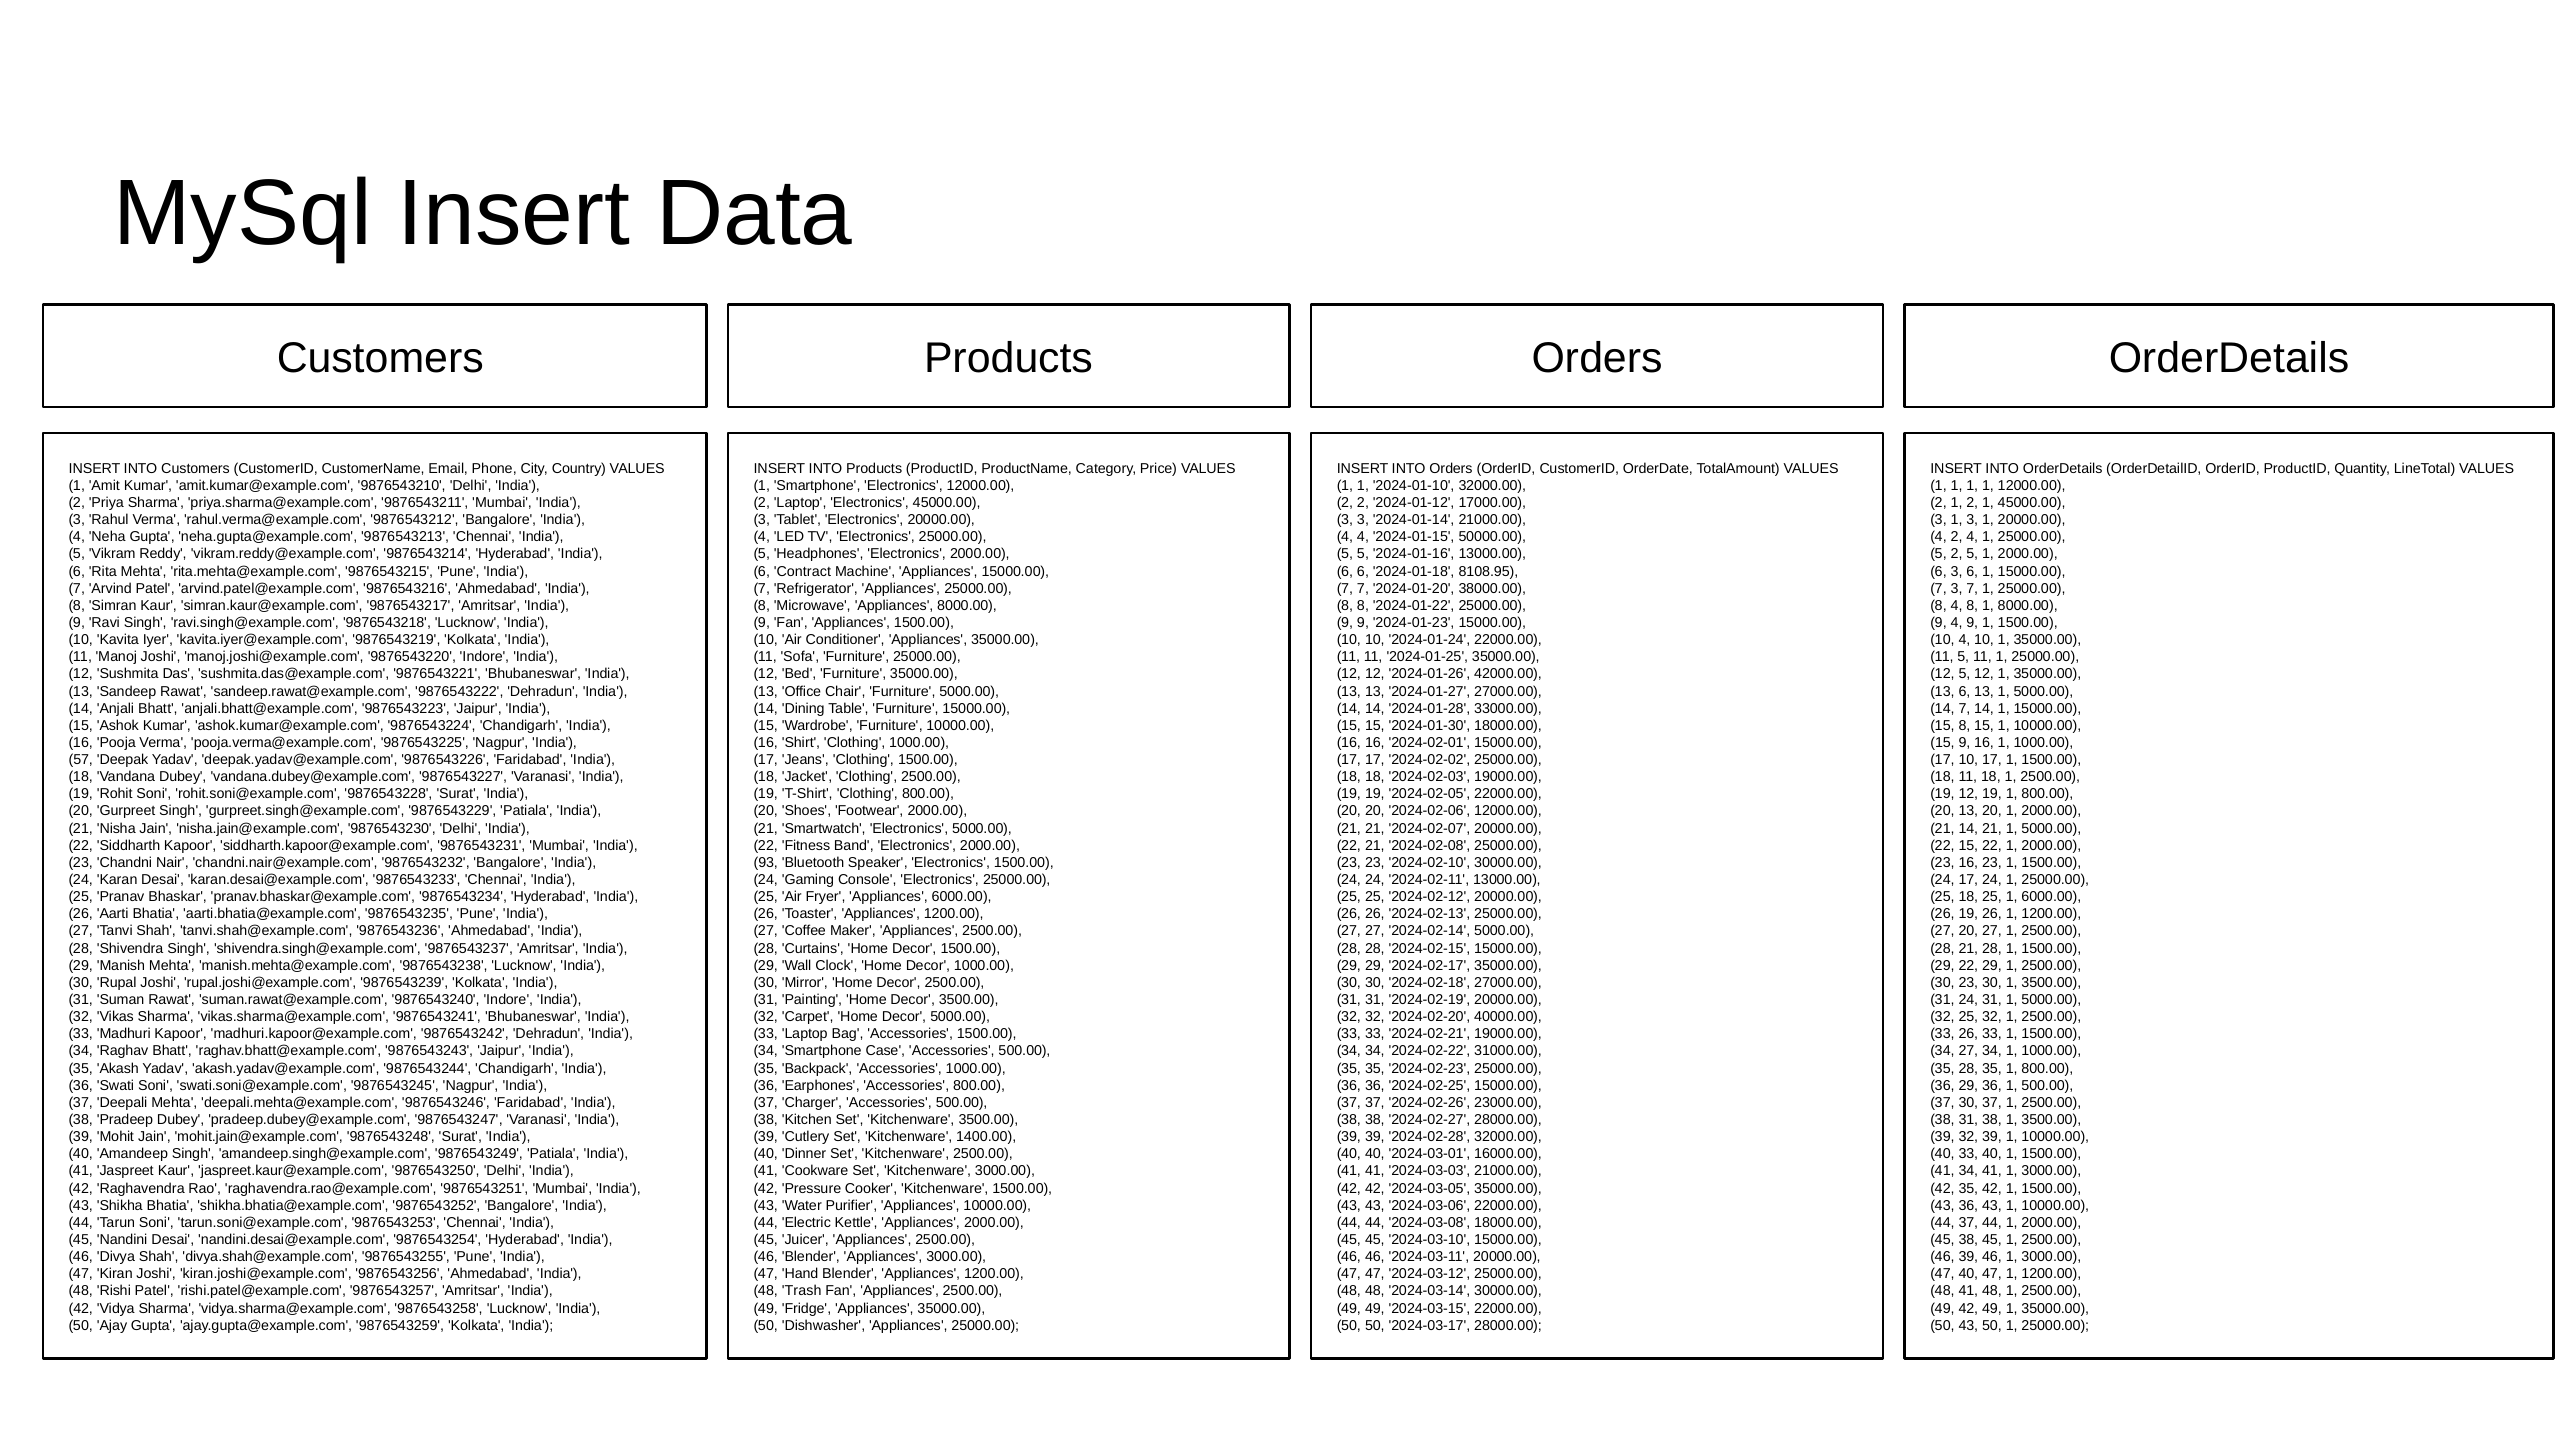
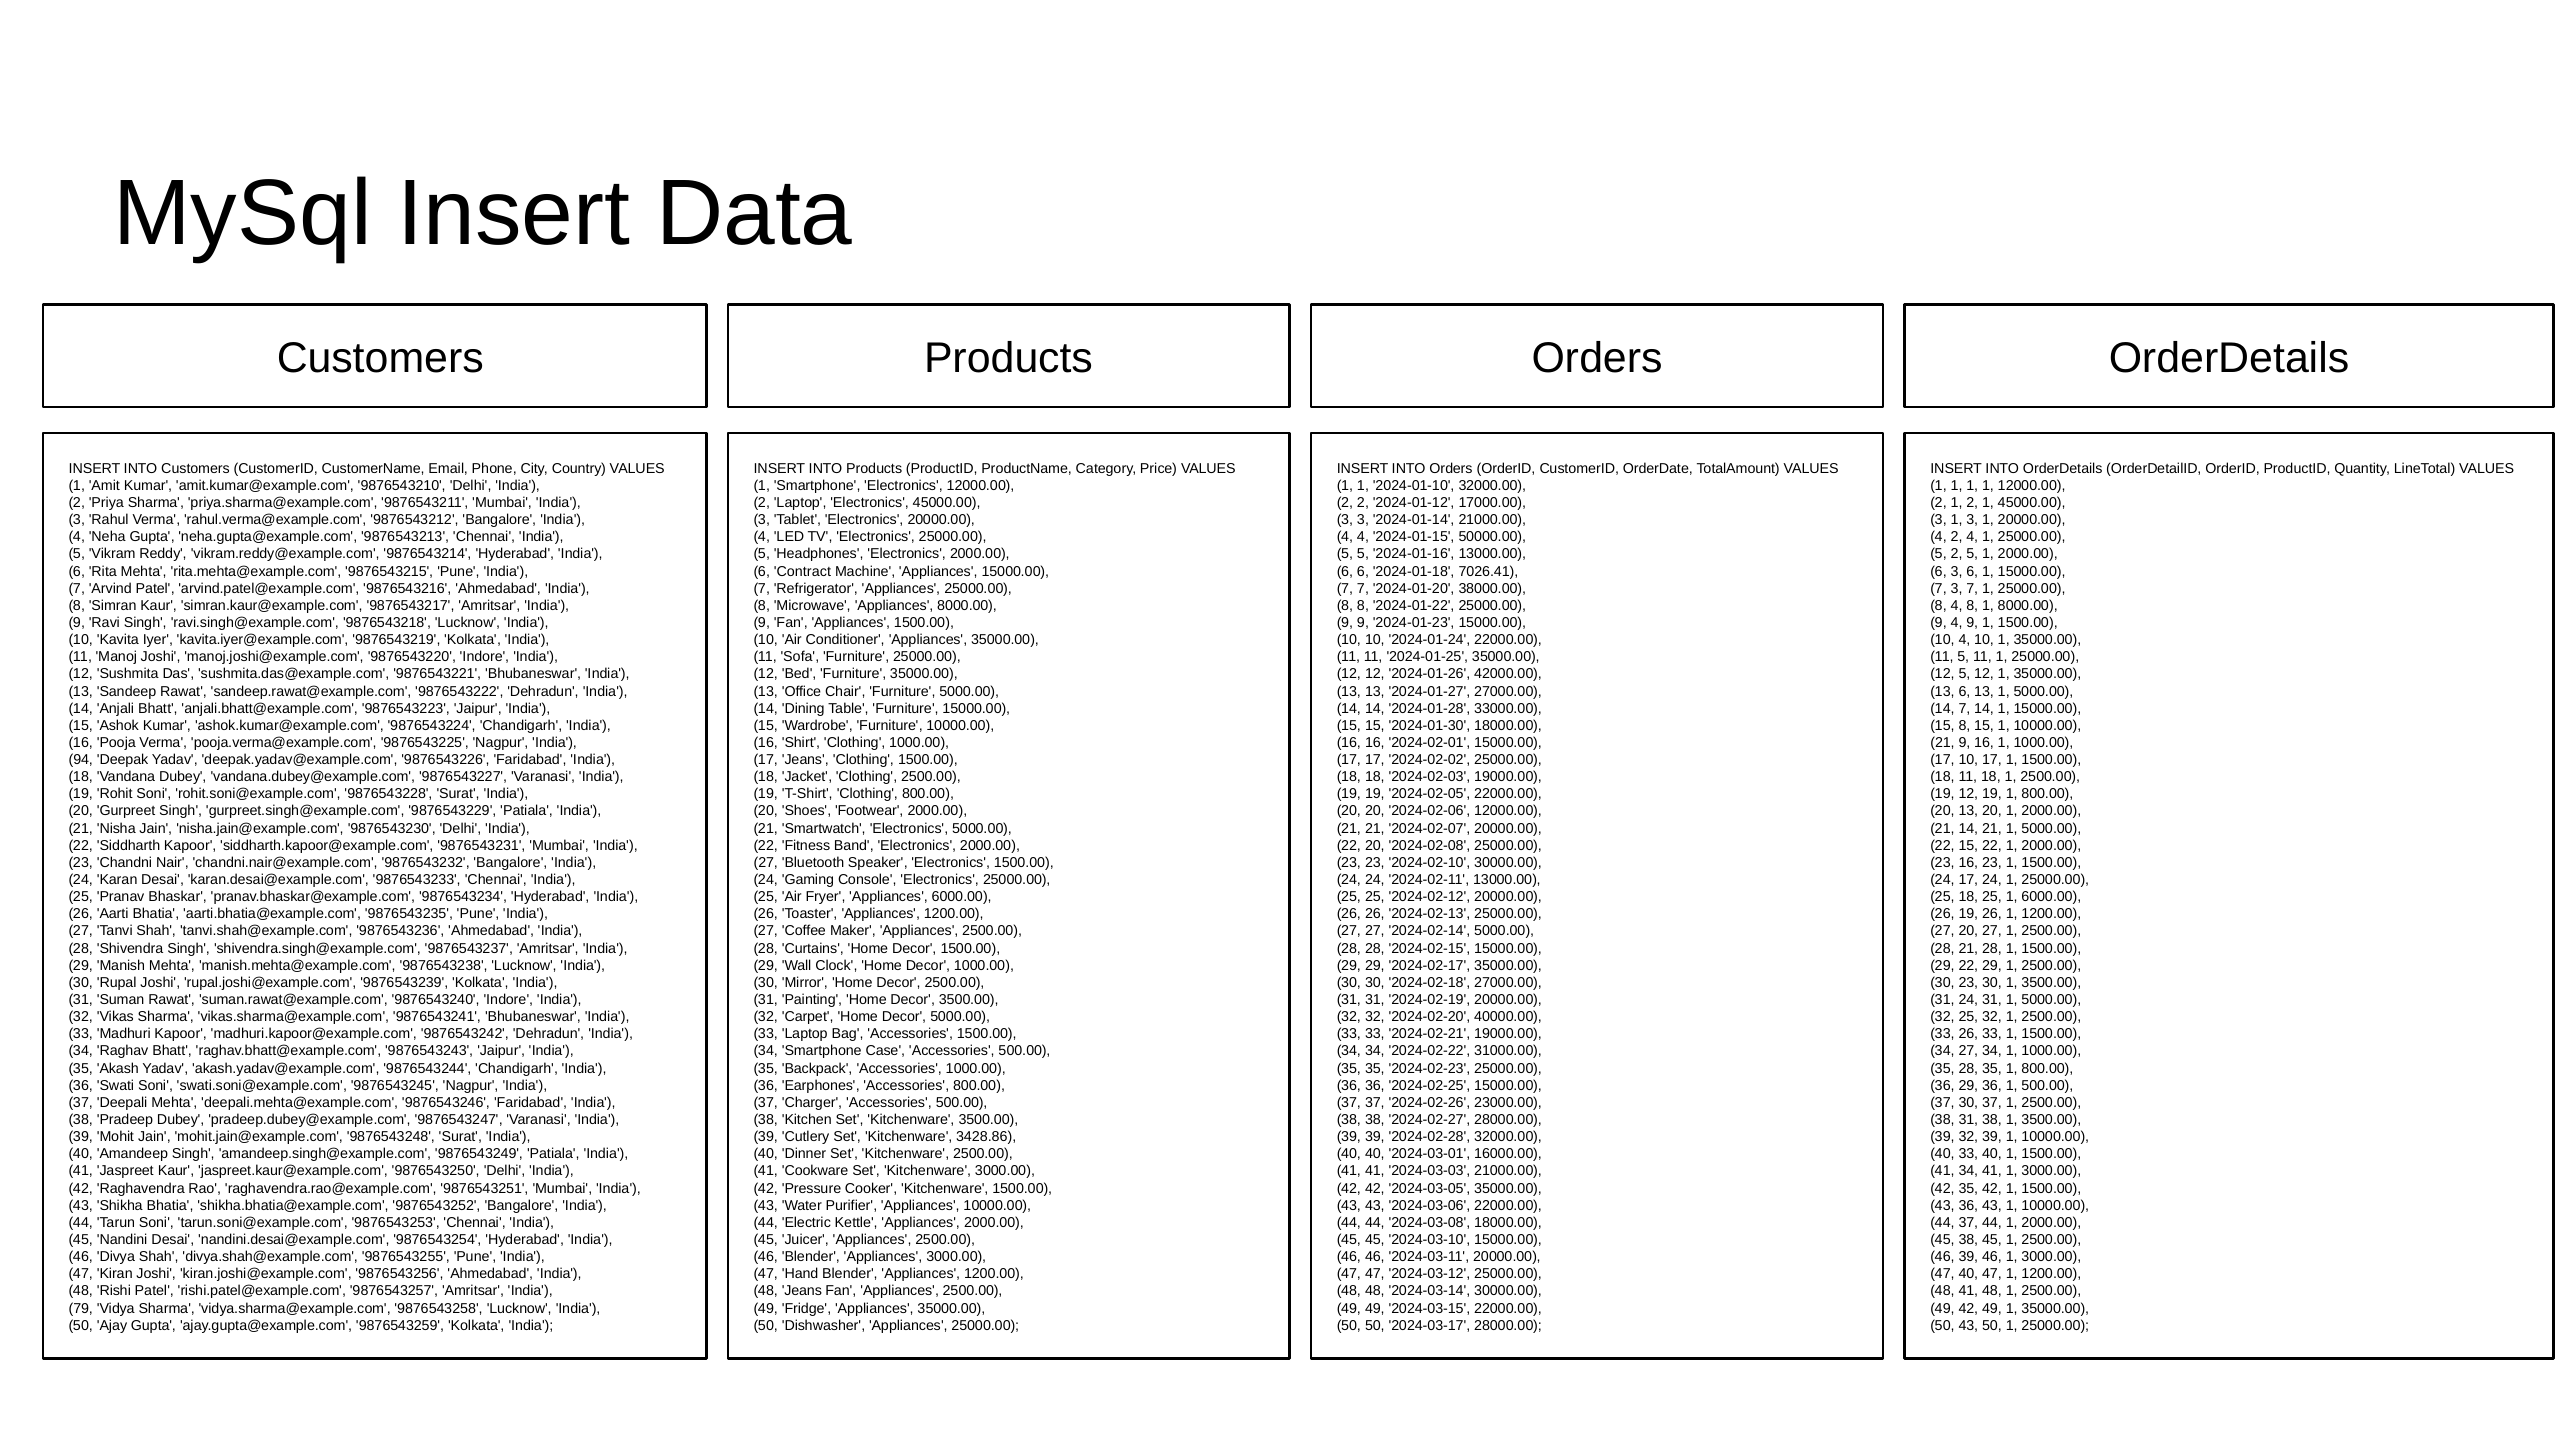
8108.95: 8108.95 -> 7026.41
15 at (1943, 743): 15 -> 21
57: 57 -> 94
22 21: 21 -> 20
93 at (766, 863): 93 -> 27
1400.00: 1400.00 -> 3428.86
48 Trash: Trash -> Jeans
42 at (81, 1308): 42 -> 79
